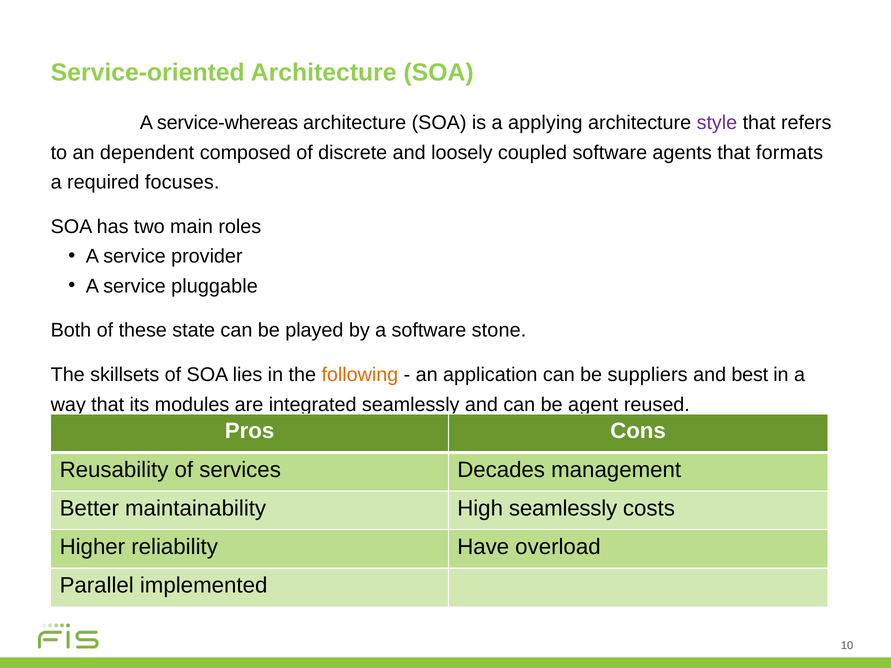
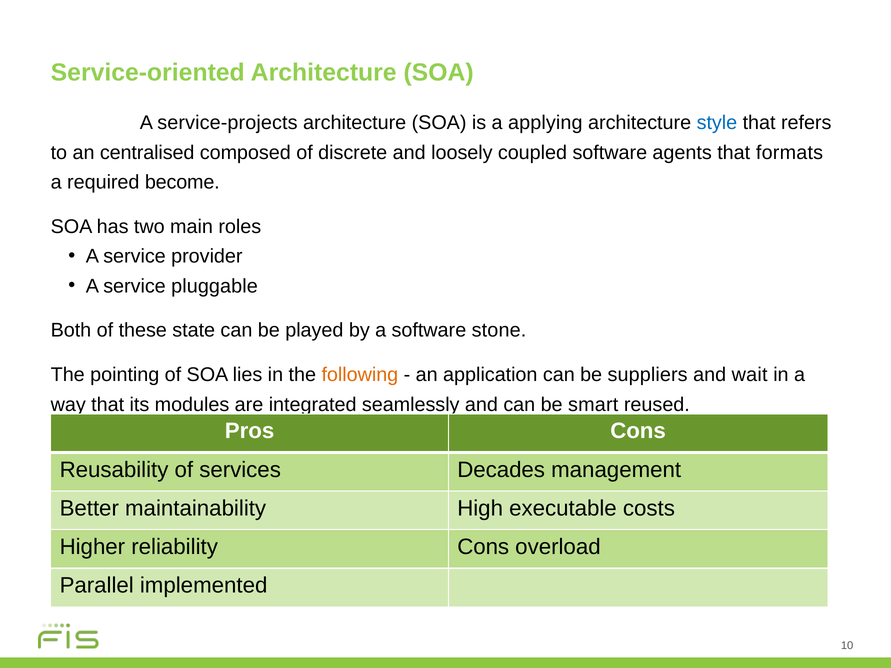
service-whereas: service-whereas -> service-projects
style colour: purple -> blue
dependent: dependent -> centralised
focuses: focuses -> become
skillsets: skillsets -> pointing
best: best -> wait
agent: agent -> smart
High seamlessly: seamlessly -> executable
reliability Have: Have -> Cons
